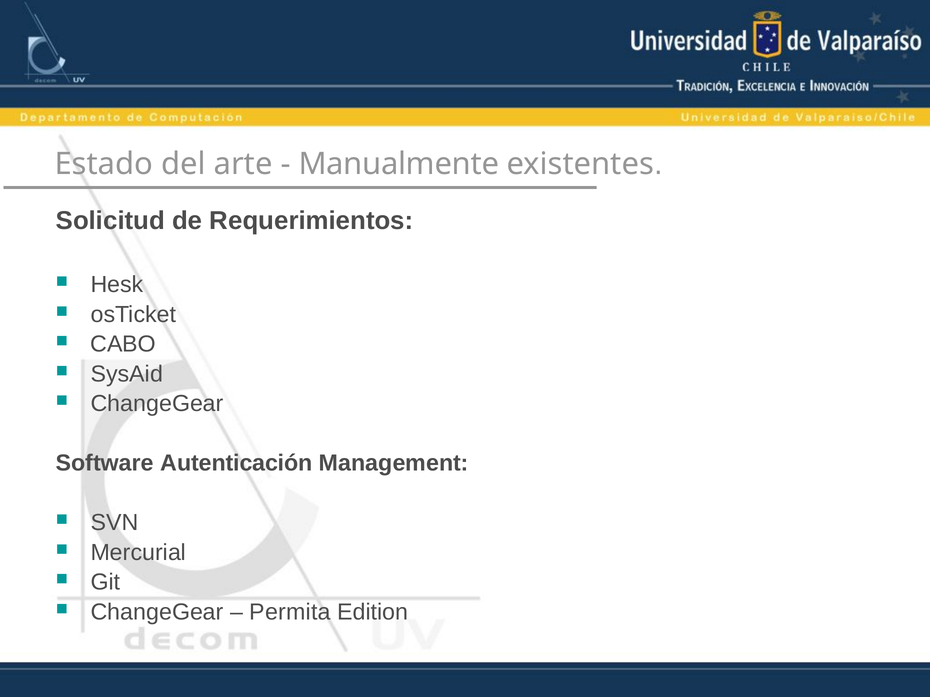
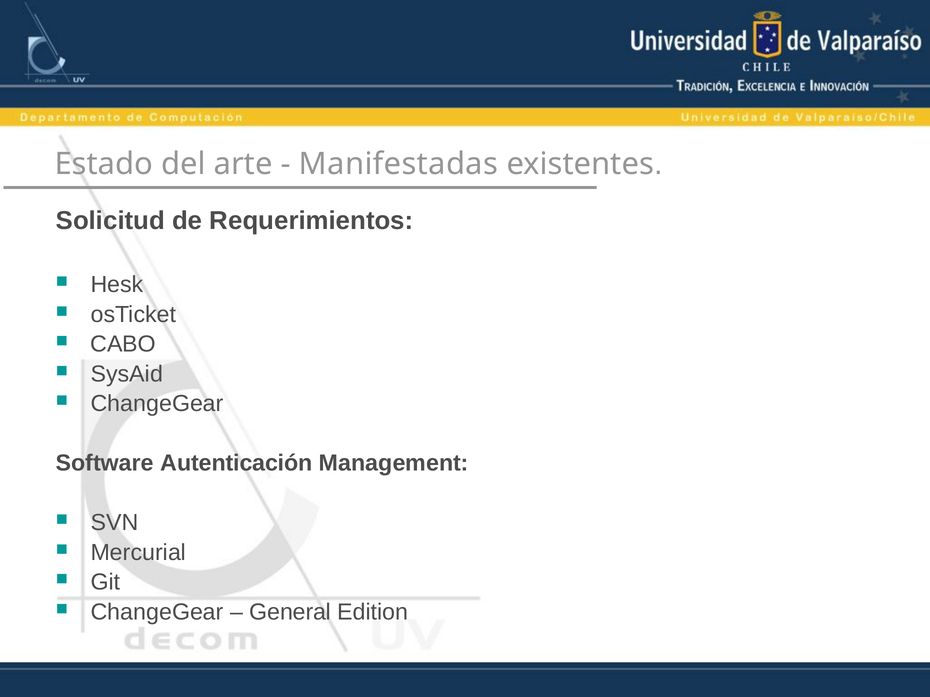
Manualmente: Manualmente -> Manifestadas
Permita: Permita -> General
